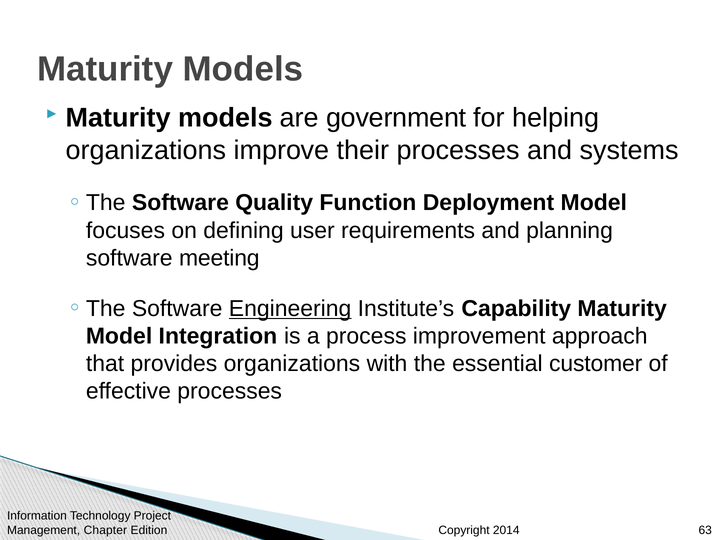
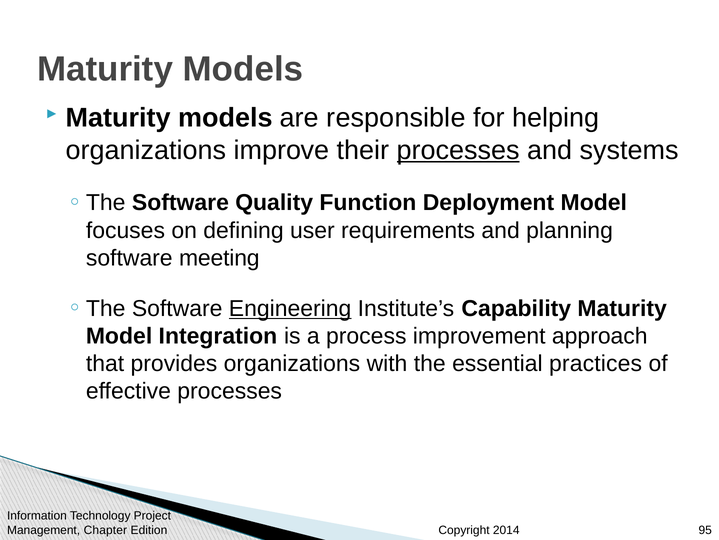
government: government -> responsible
processes at (458, 150) underline: none -> present
customer: customer -> practices
63: 63 -> 95
